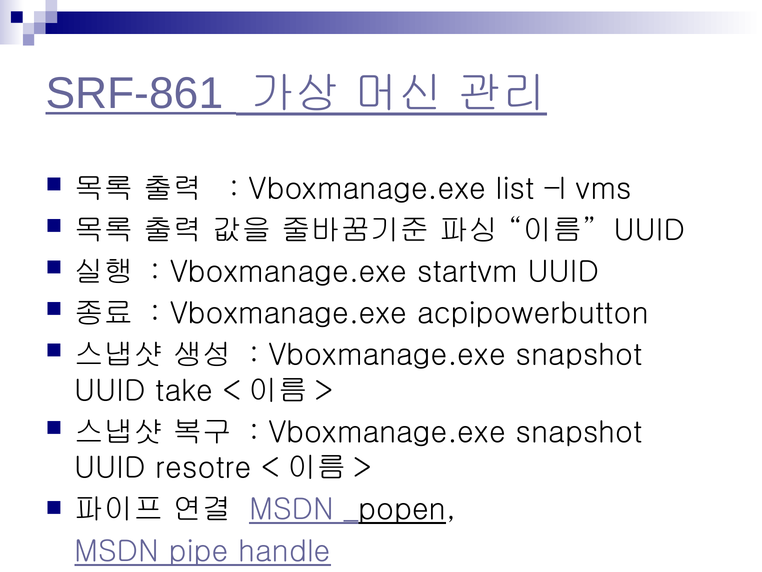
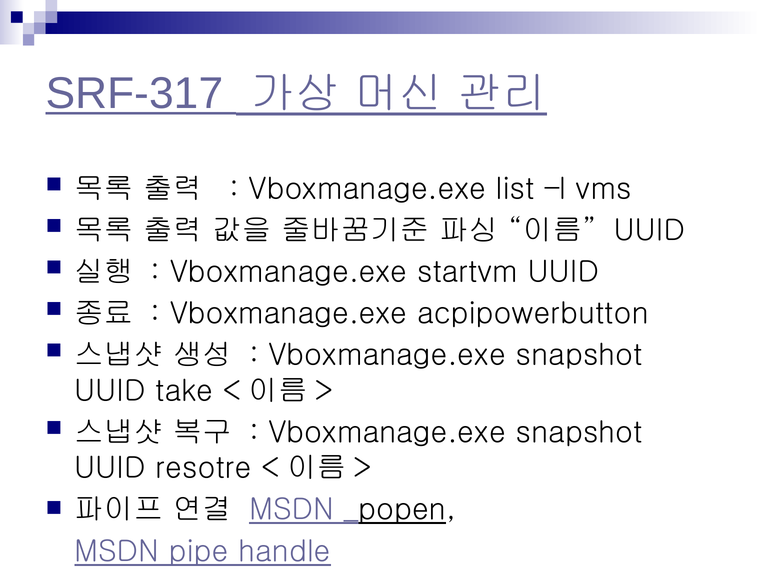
SRF-861: SRF-861 -> SRF-317
